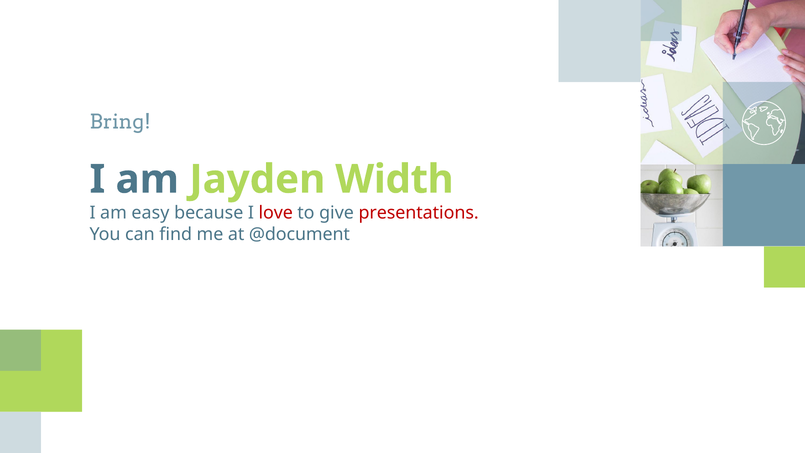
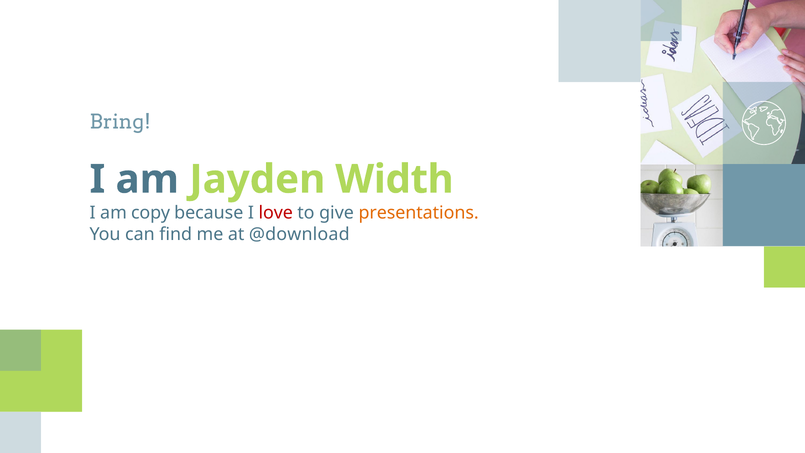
easy: easy -> copy
presentations colour: red -> orange
@document: @document -> @download
